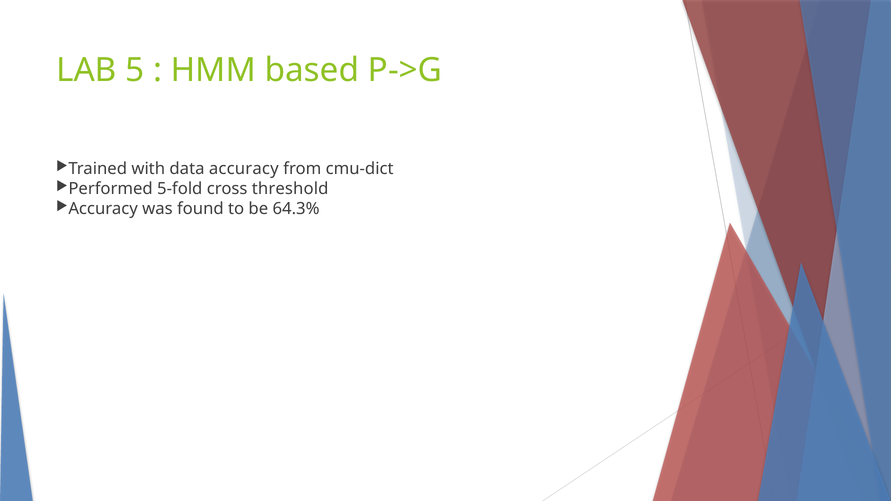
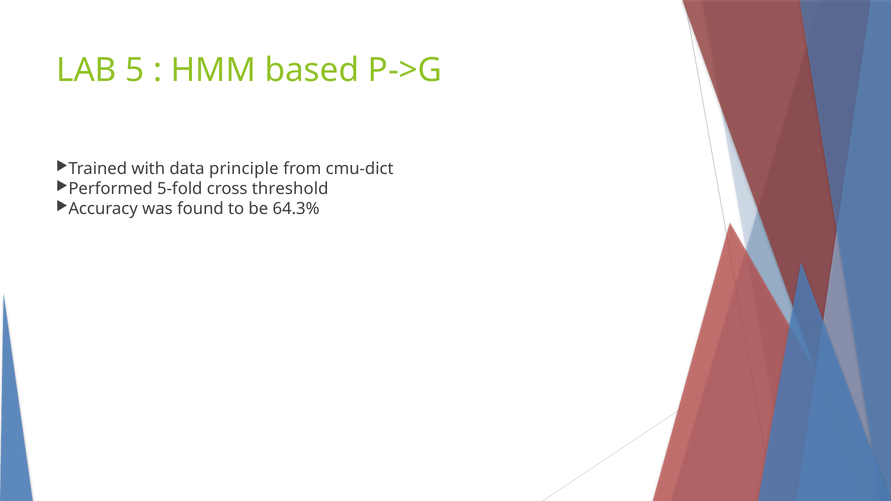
data accuracy: accuracy -> principle
